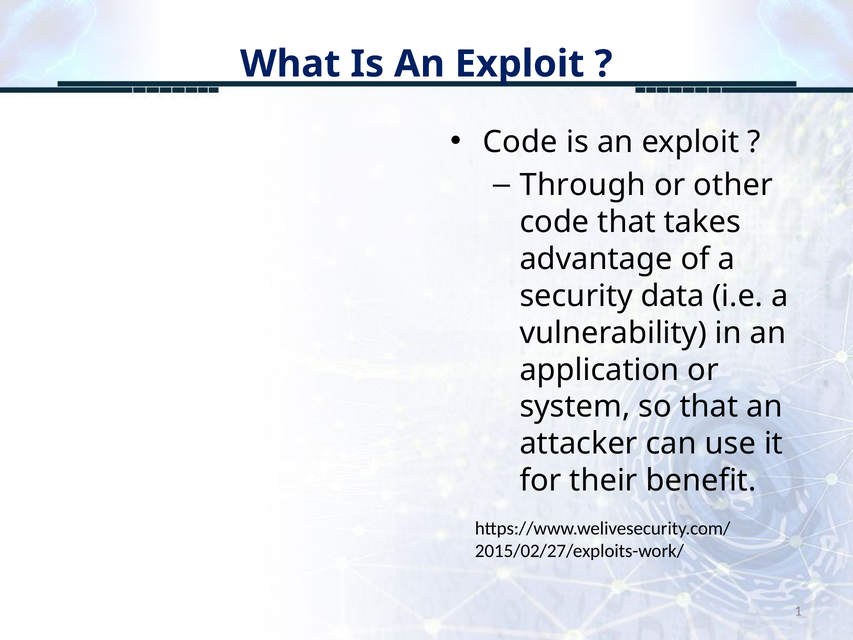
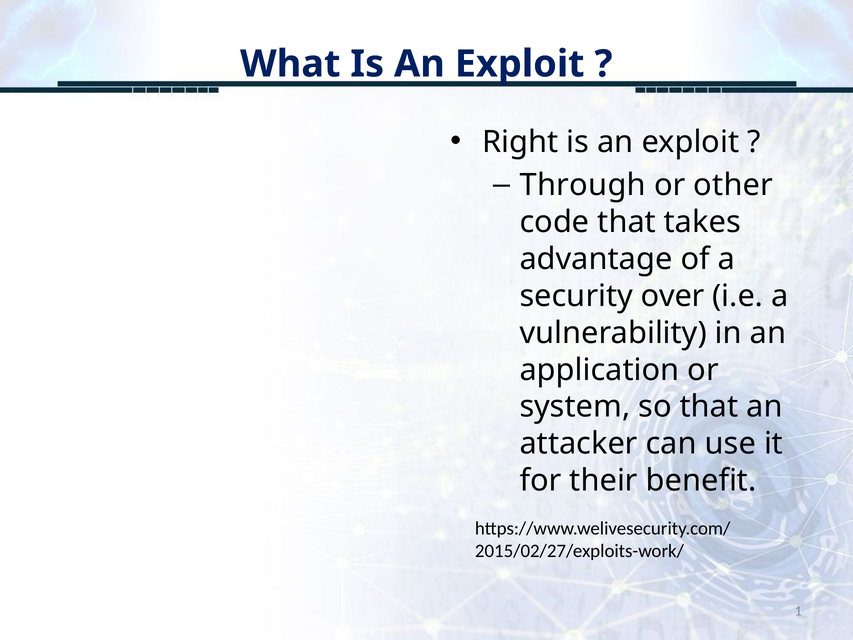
Code at (520, 142): Code -> Right
data: data -> over
